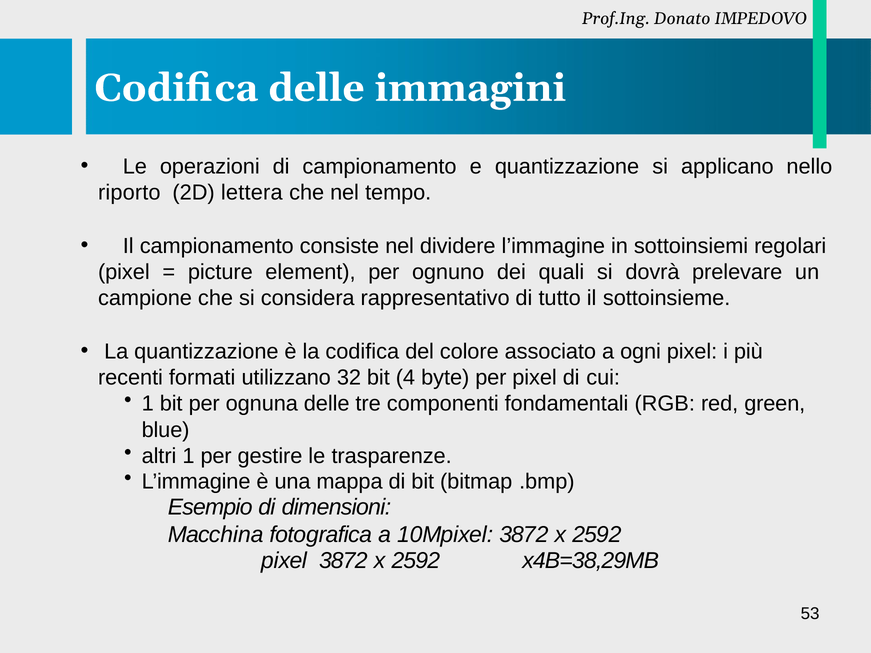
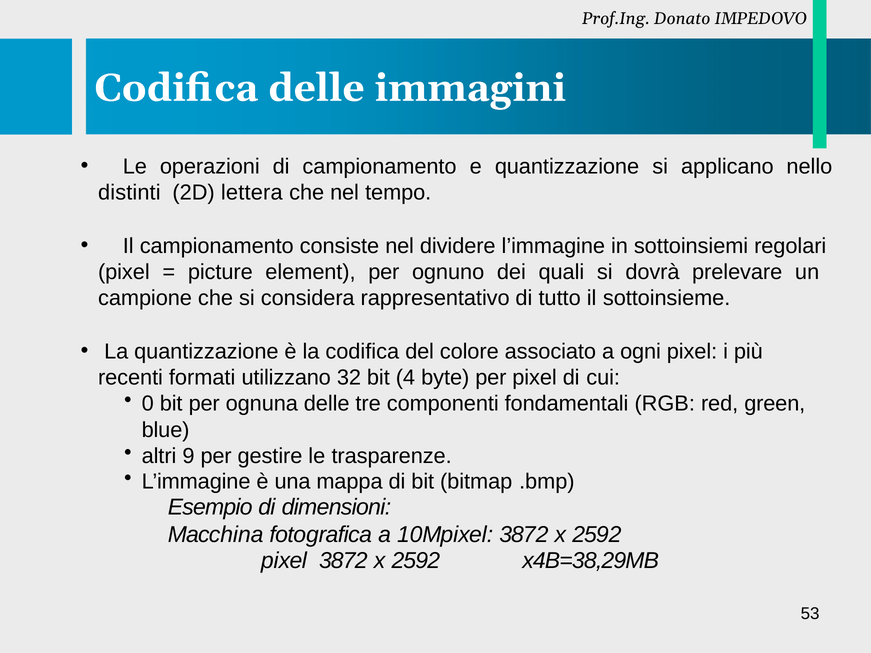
riporto: riporto -> distinti
1 at (148, 404): 1 -> 0
altri 1: 1 -> 9
